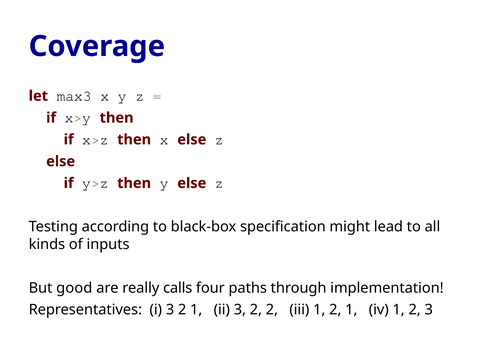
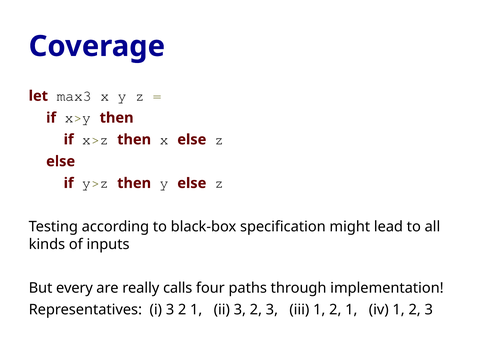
good: good -> every
3 2 2: 2 -> 3
